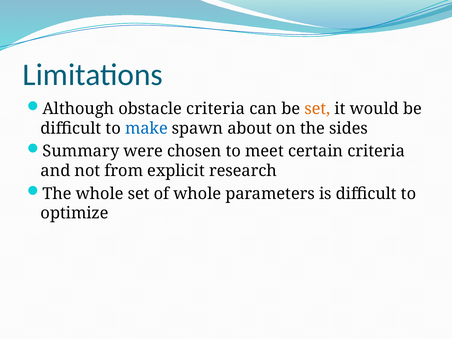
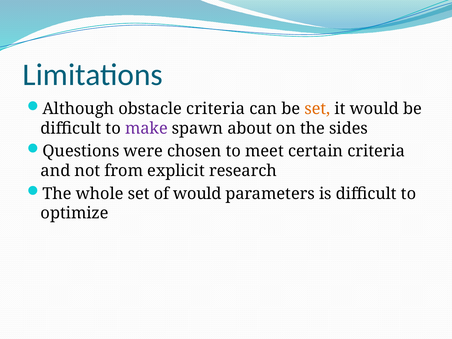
make colour: blue -> purple
Summary: Summary -> Questions
of whole: whole -> would
